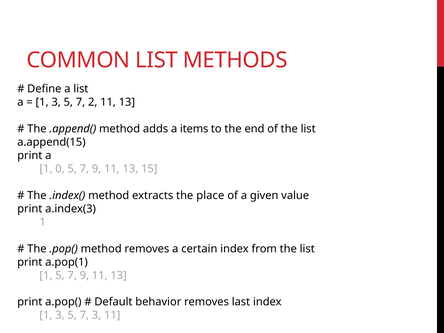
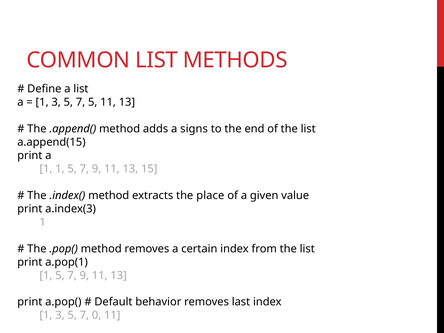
7 2: 2 -> 5
items: items -> signs
1 0: 0 -> 1
7 3: 3 -> 0
